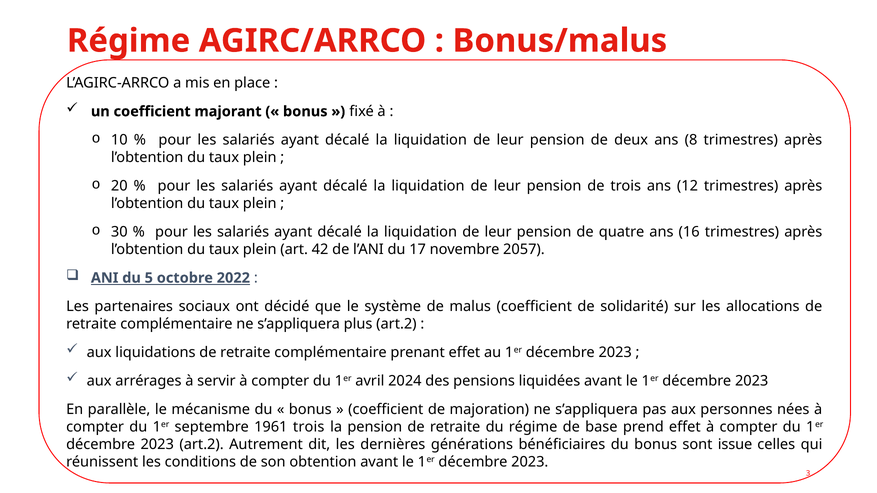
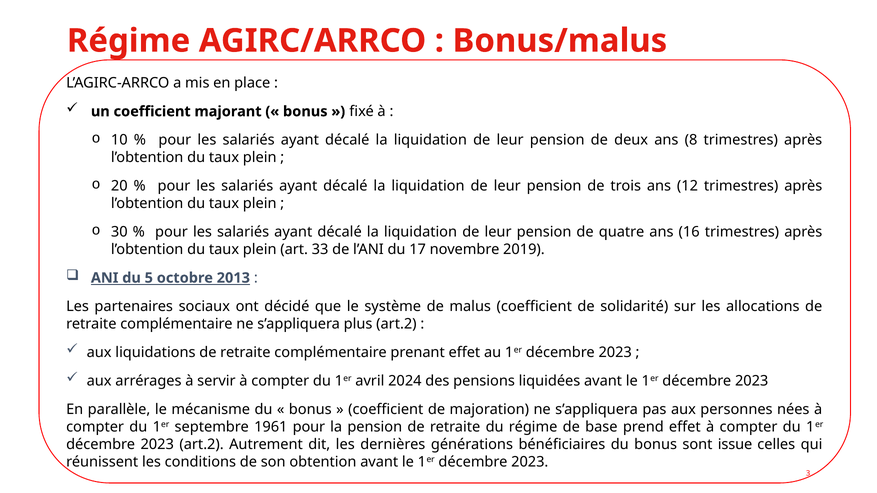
42: 42 -> 33
2057: 2057 -> 2019
2022: 2022 -> 2013
1961 trois: trois -> pour
